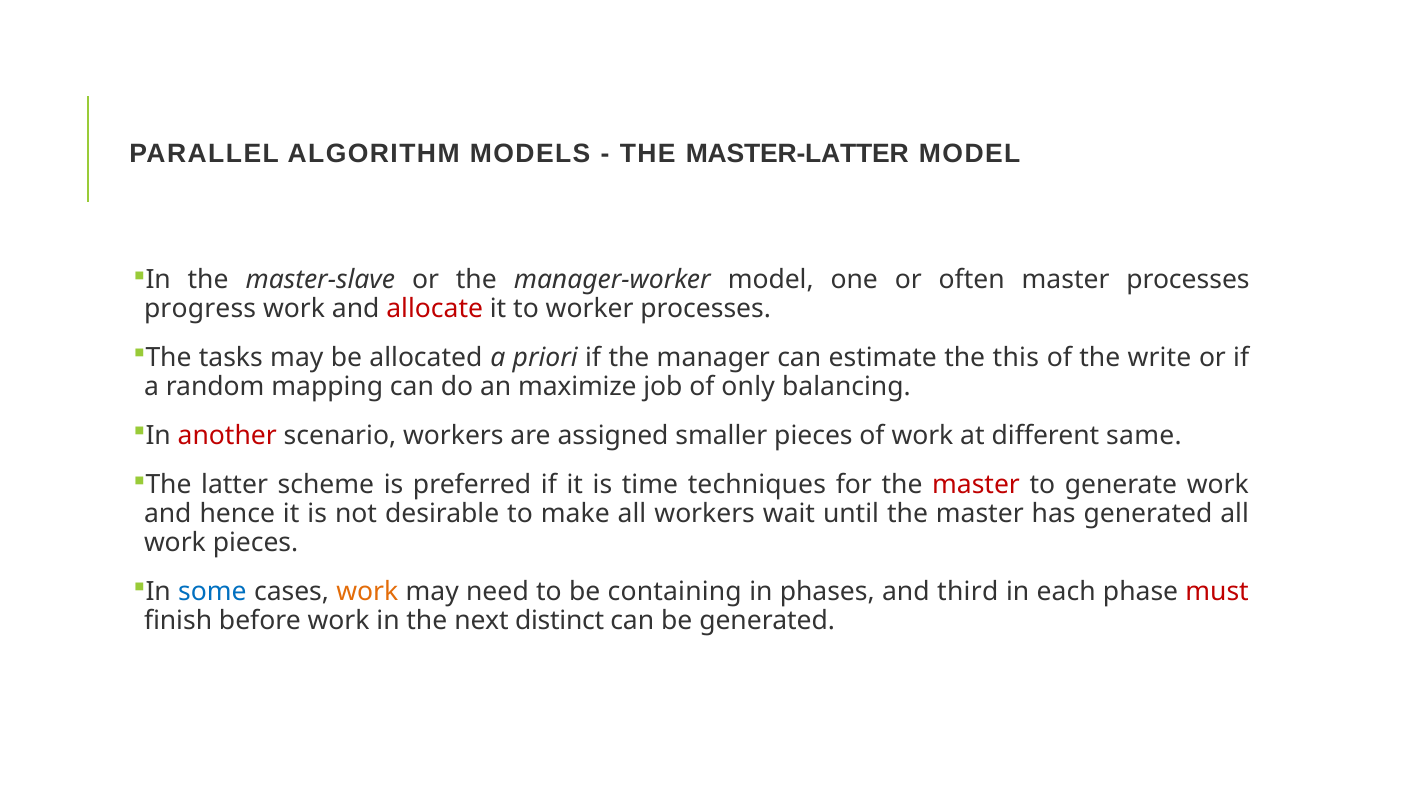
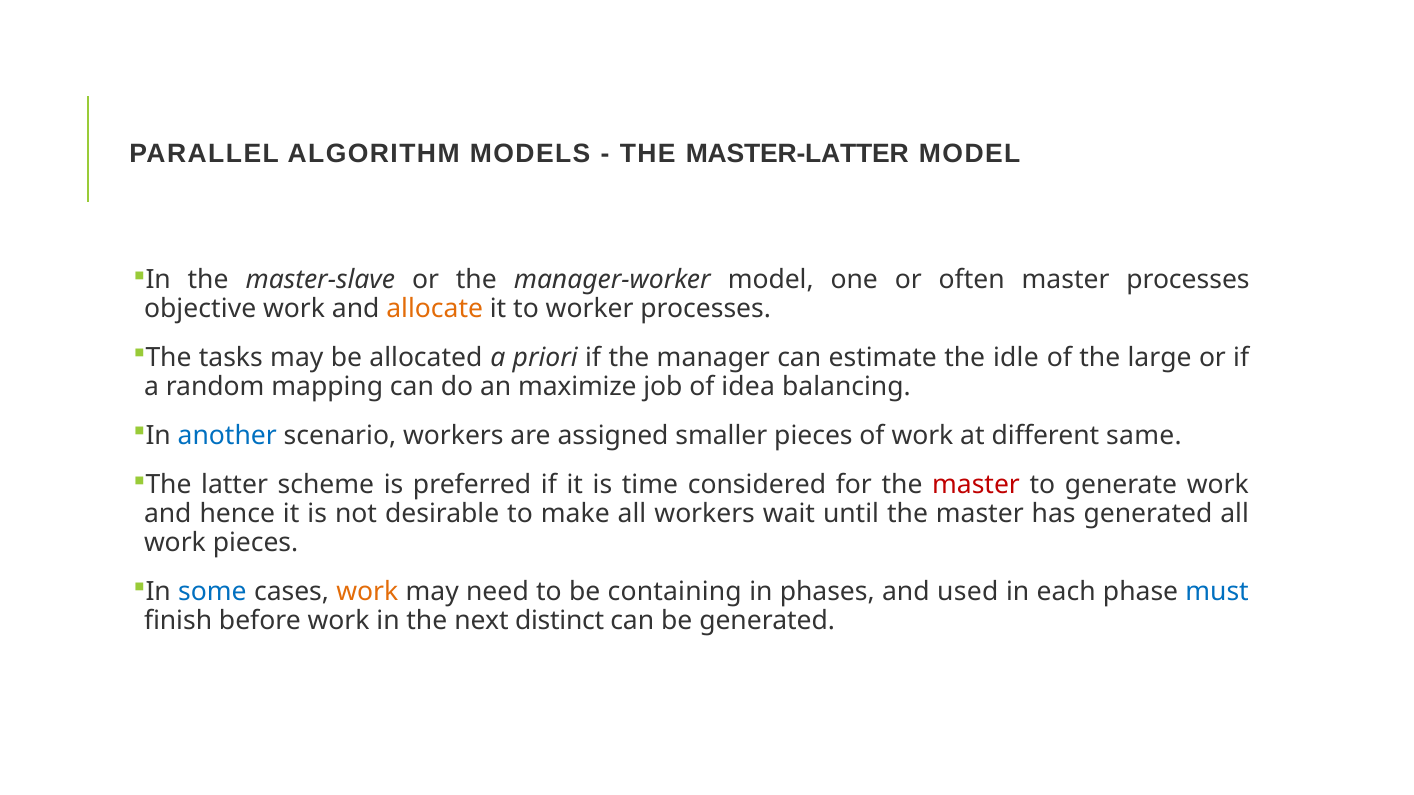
progress: progress -> objective
allocate colour: red -> orange
this: this -> idle
write: write -> large
only: only -> idea
another colour: red -> blue
techniques: techniques -> considered
third: third -> used
must colour: red -> blue
